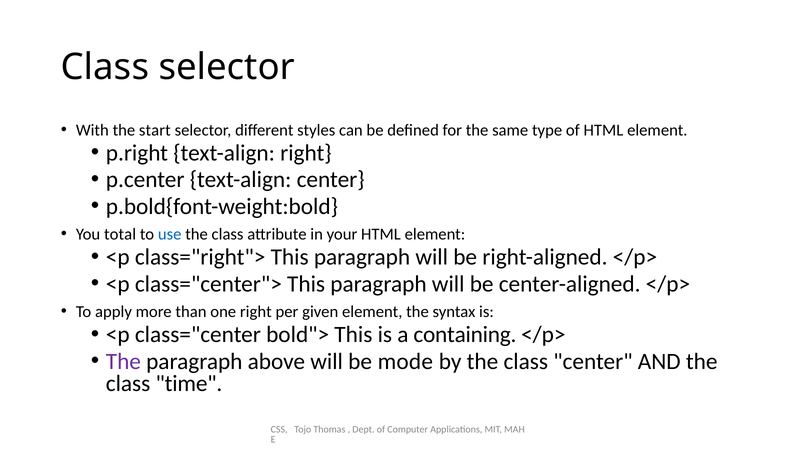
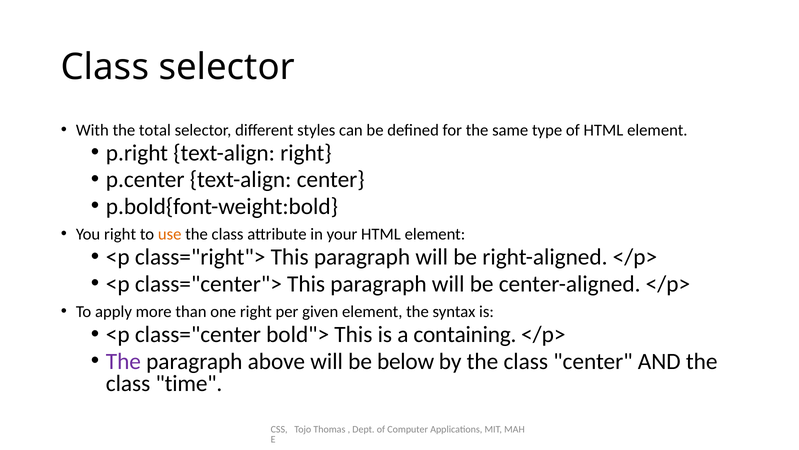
start: start -> total
You total: total -> right
use colour: blue -> orange
mode: mode -> below
